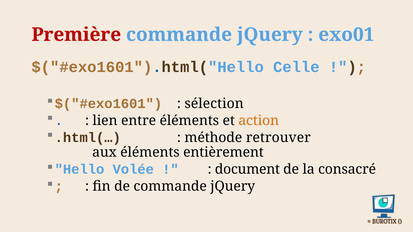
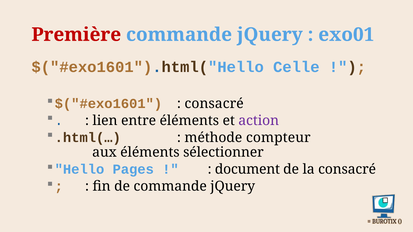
sélection at (214, 104): sélection -> consacré
action colour: orange -> purple
retrouver: retrouver -> compteur
entièrement: entièrement -> sélectionner
Volée: Volée -> Pages
